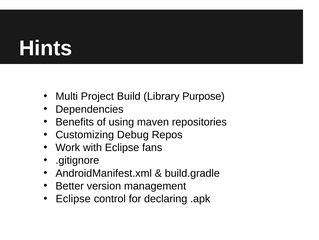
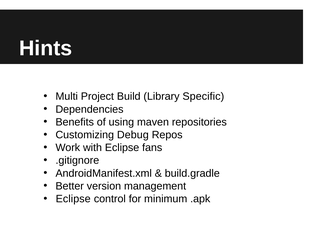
Purpose: Purpose -> Specific
declaring: declaring -> minimum
